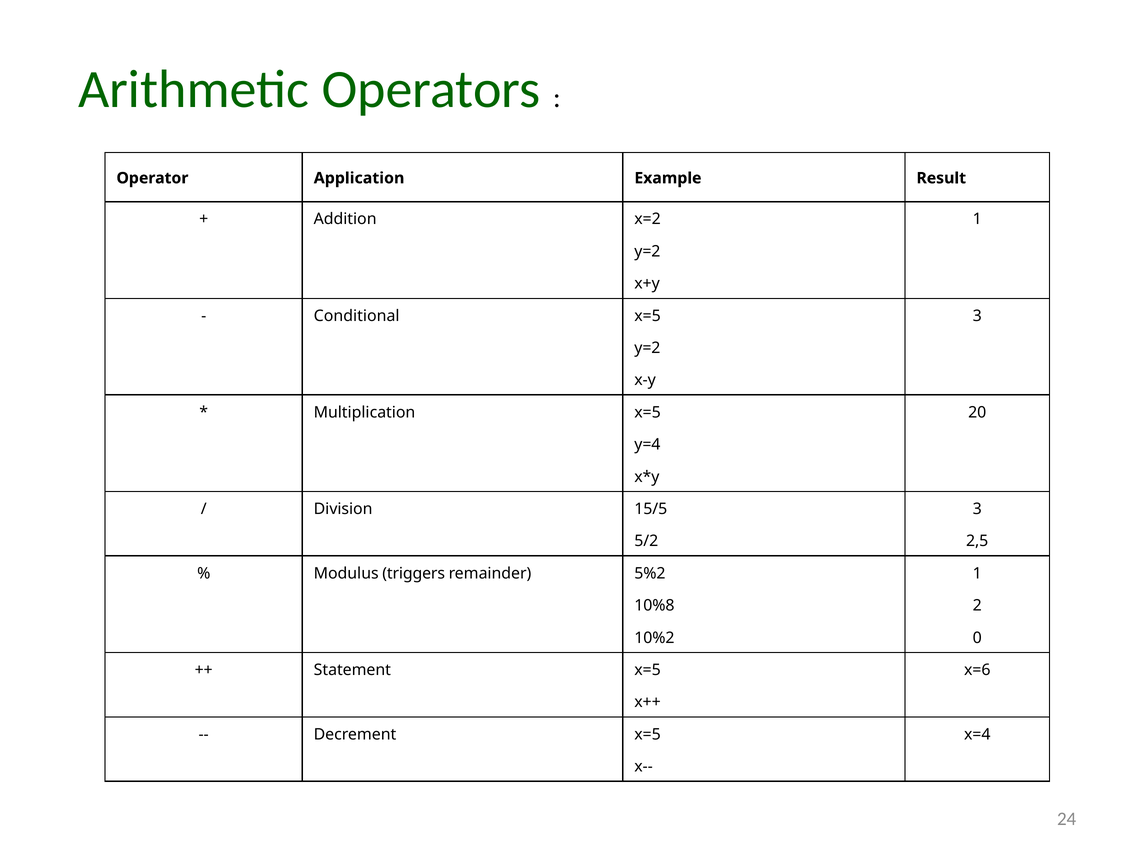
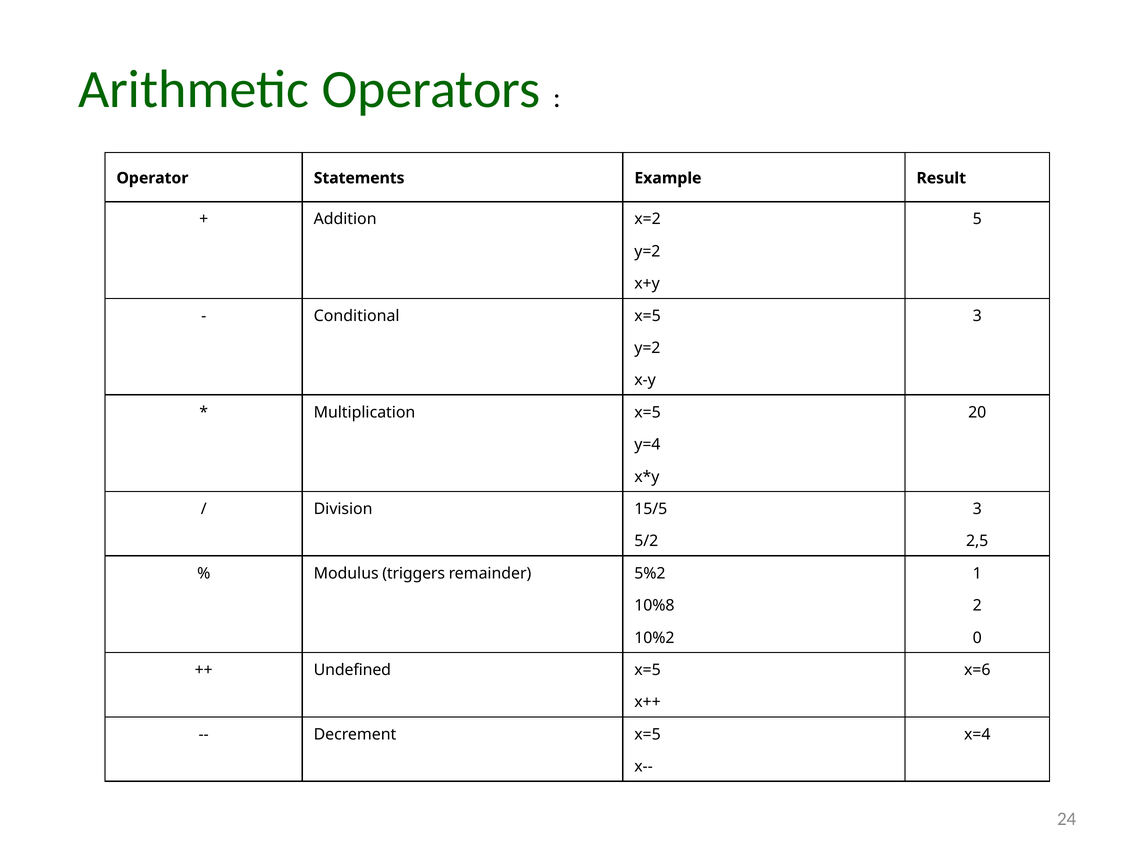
Application: Application -> Statements
x=2 1: 1 -> 5
Statement: Statement -> Undefined
